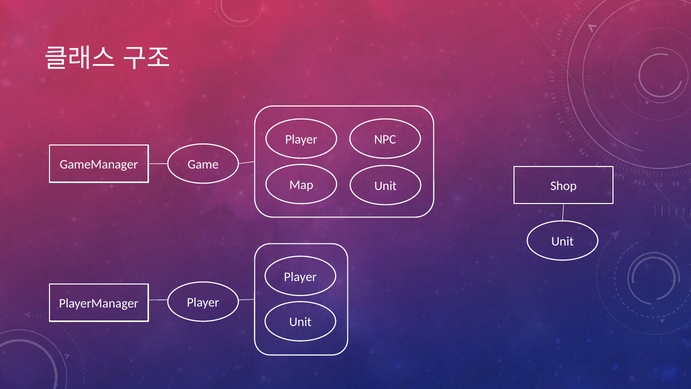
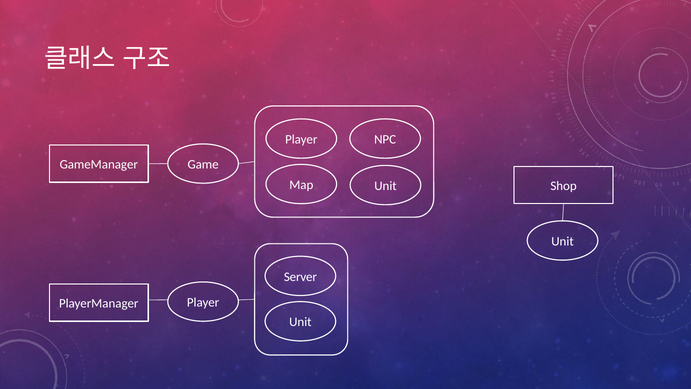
Player at (300, 277): Player -> Server
